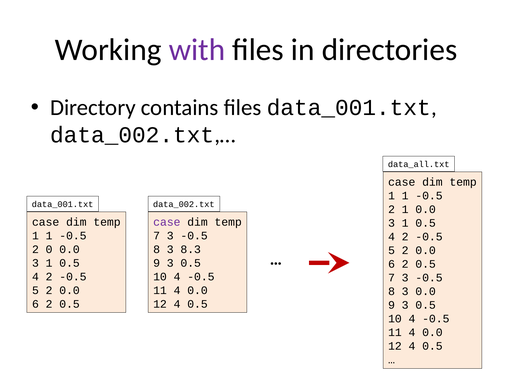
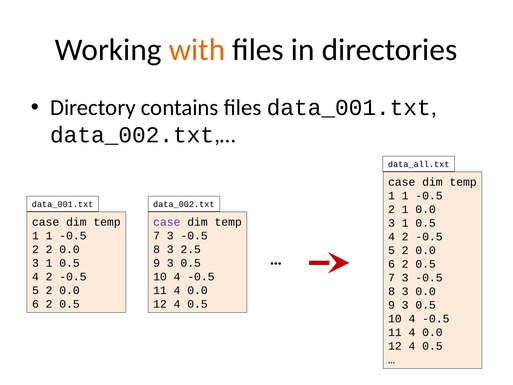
with colour: purple -> orange
2 0: 0 -> 2
8.3: 8.3 -> 2.5
